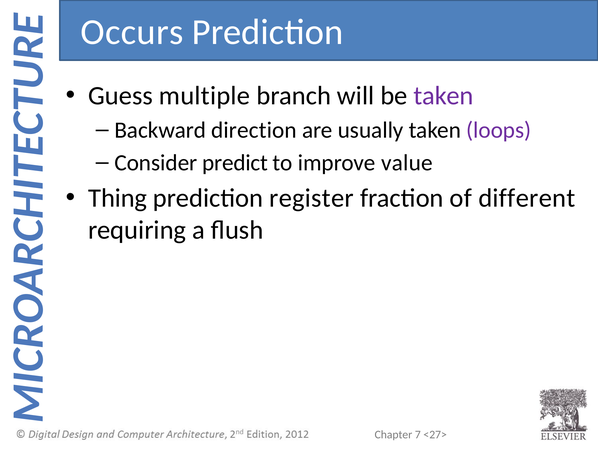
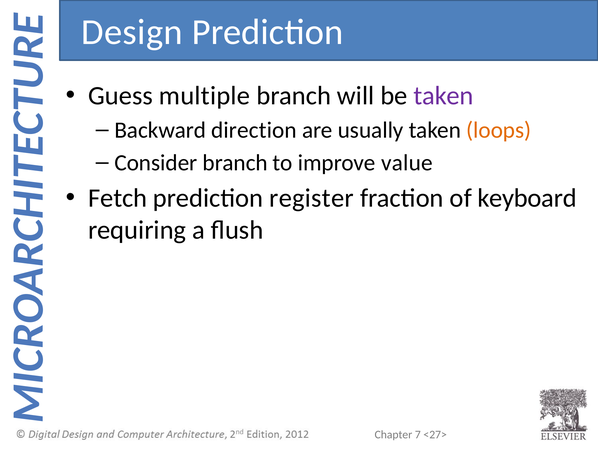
Occurs: Occurs -> Design
loops colour: purple -> orange
Consider predict: predict -> branch
Thing: Thing -> Fetch
different: different -> keyboard
